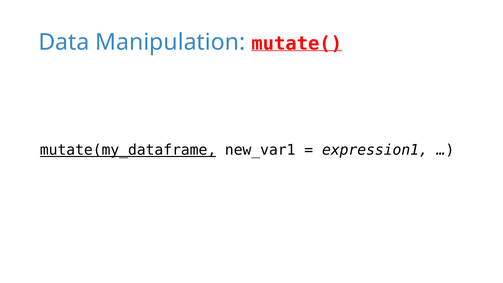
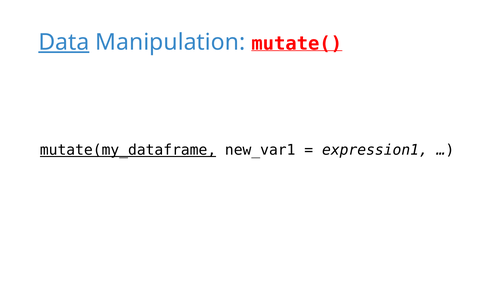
Data underline: none -> present
